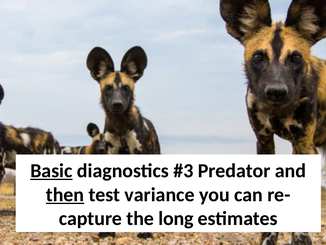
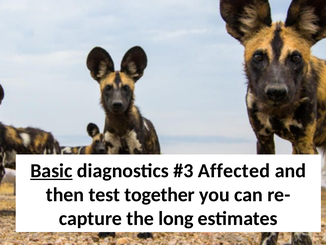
Predator: Predator -> Affected
then underline: present -> none
variance: variance -> together
